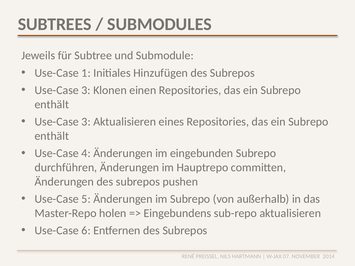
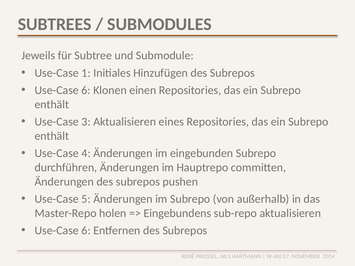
3 at (86, 90): 3 -> 6
